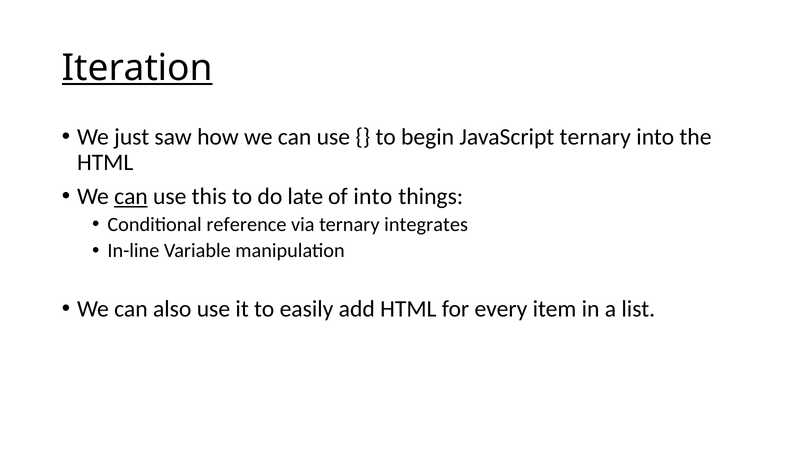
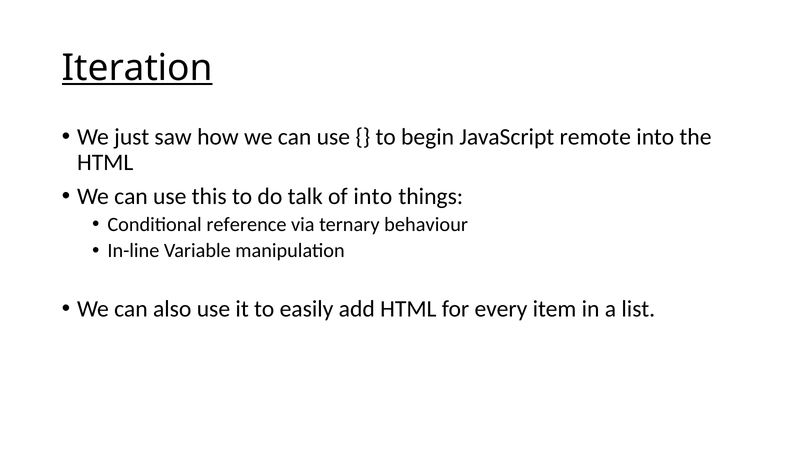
JavaScript ternary: ternary -> remote
can at (131, 197) underline: present -> none
late: late -> talk
integrates: integrates -> behaviour
